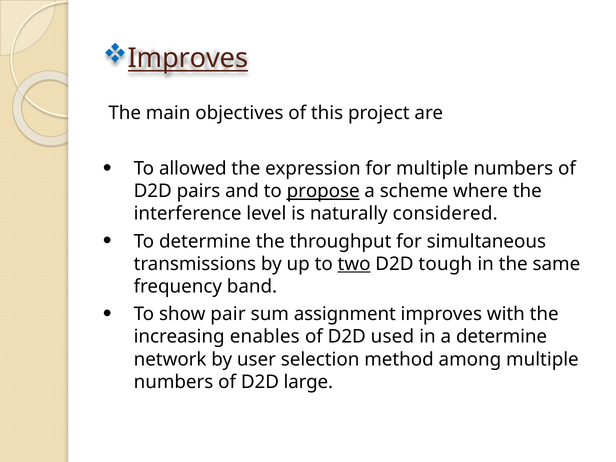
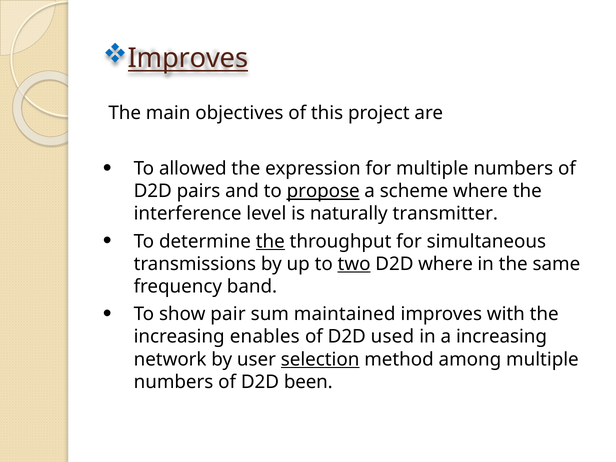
considered: considered -> transmitter
the at (270, 241) underline: none -> present
D2D tough: tough -> where
assignment: assignment -> maintained
a determine: determine -> increasing
selection underline: none -> present
large: large -> been
